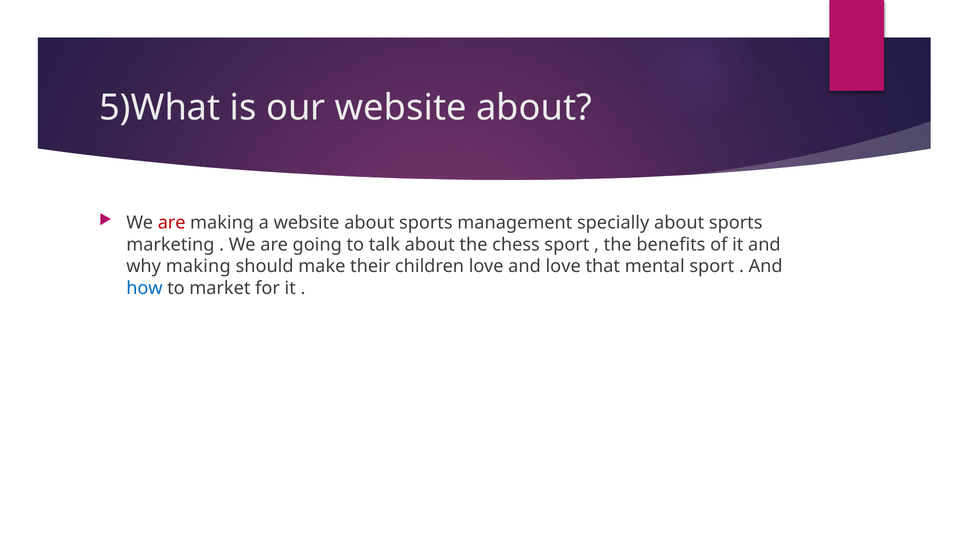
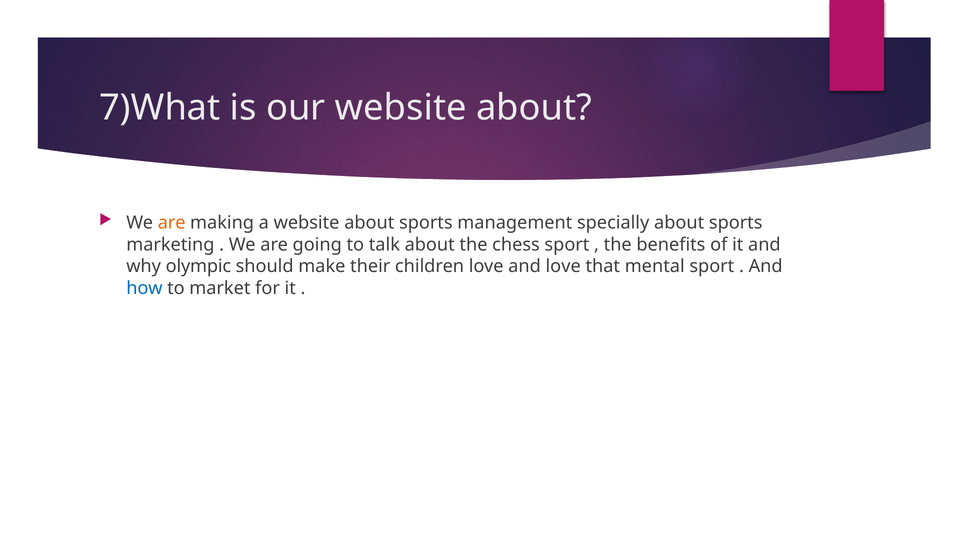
5)What: 5)What -> 7)What
are at (172, 223) colour: red -> orange
why making: making -> olympic
